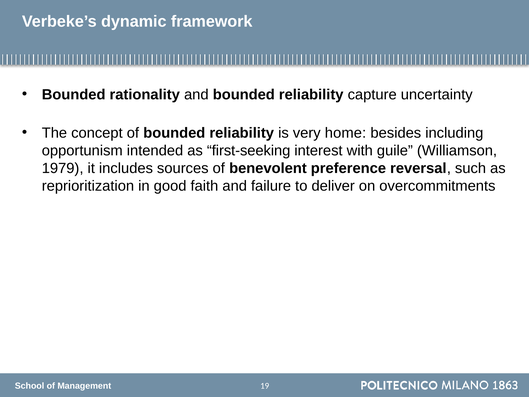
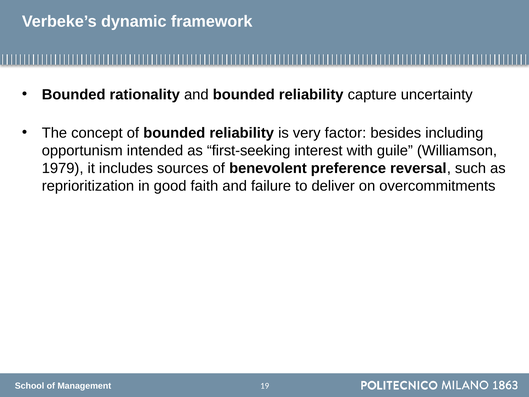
home: home -> factor
